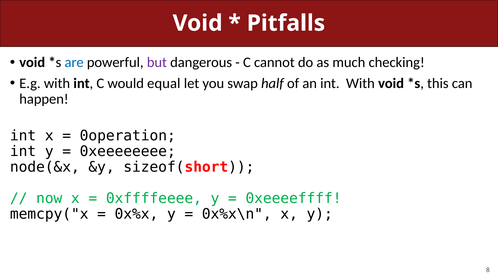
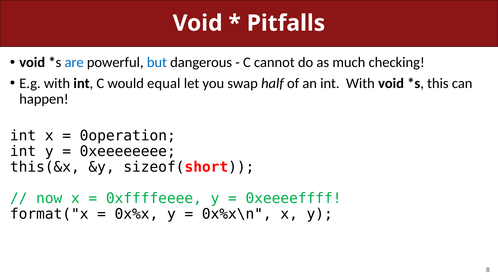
but colour: purple -> blue
node(&x: node(&x -> this(&x
memcpy("x: memcpy("x -> format("x
